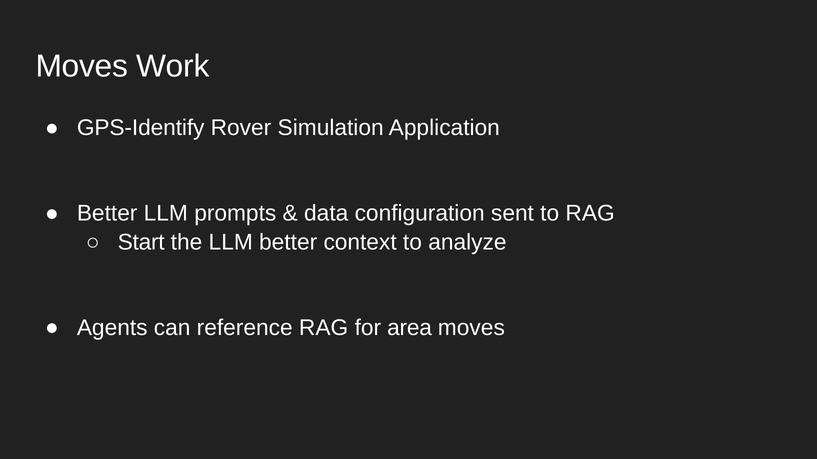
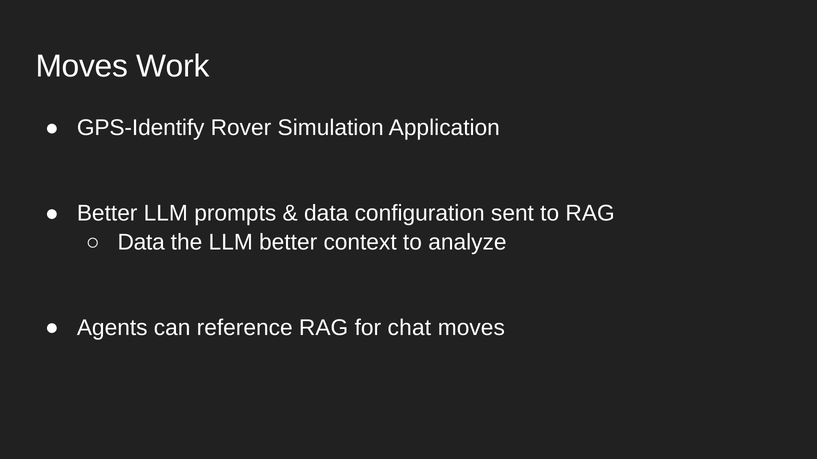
Start at (141, 243): Start -> Data
area: area -> chat
